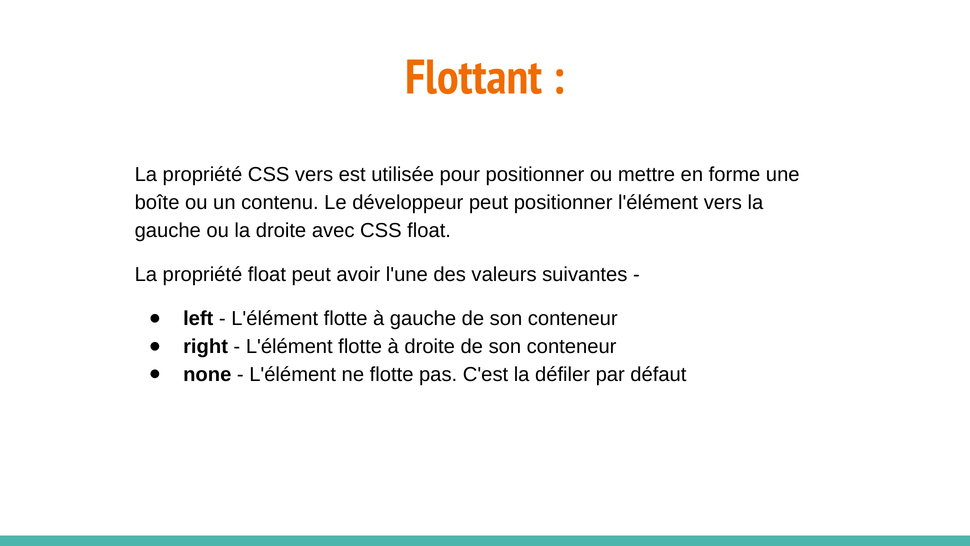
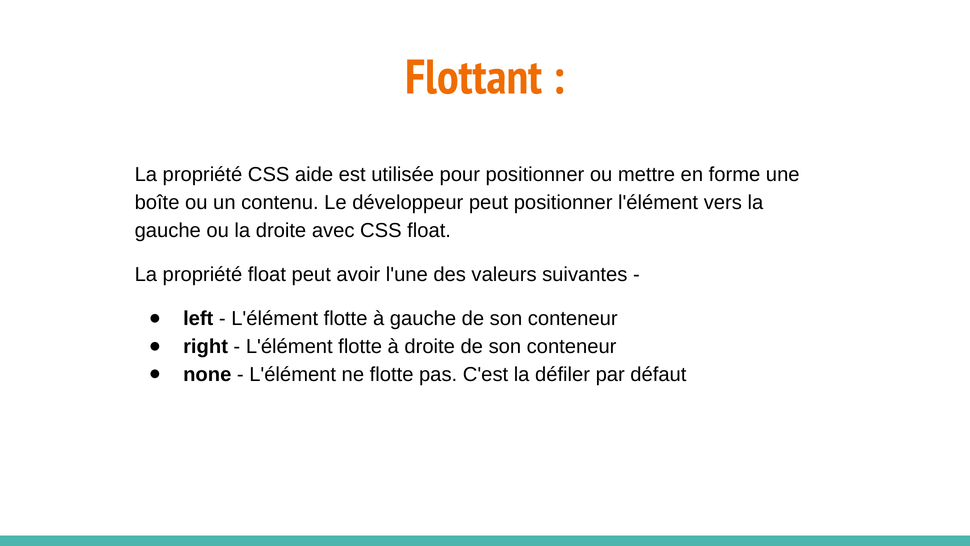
CSS vers: vers -> aide
